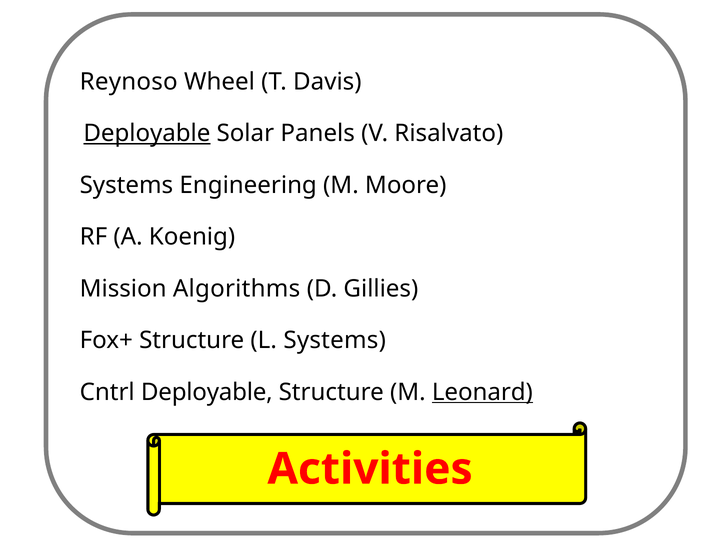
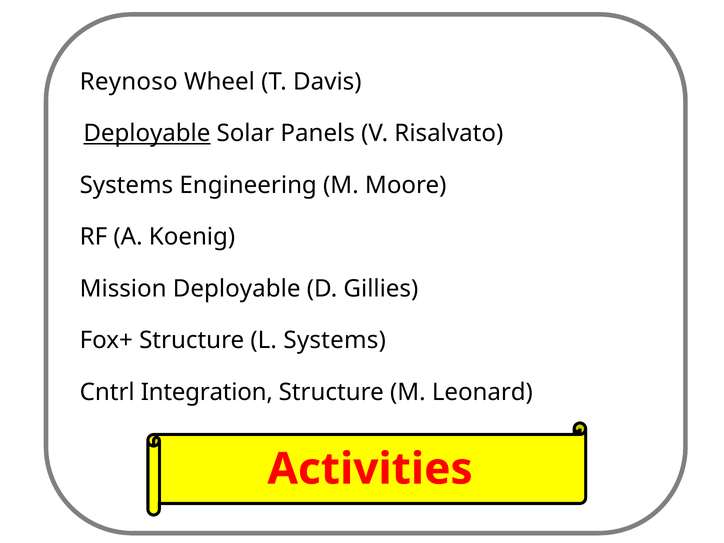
Mission Algorithms: Algorithms -> Deployable
Cntrl Deployable: Deployable -> Integration
Leonard underline: present -> none
